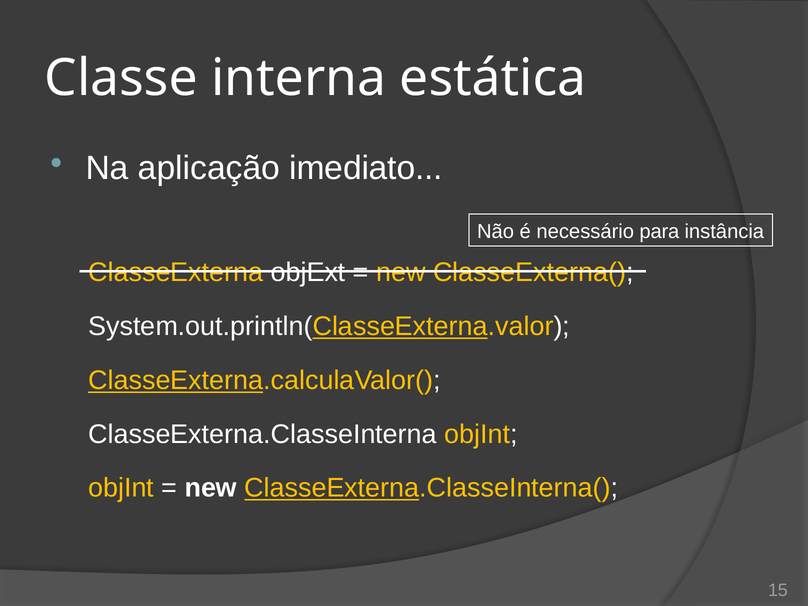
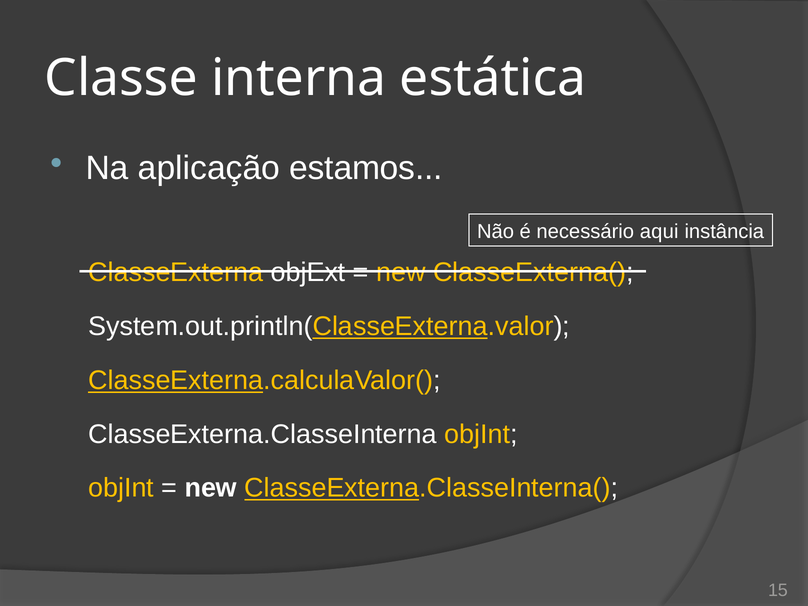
imediato: imediato -> estamos
para: para -> aqui
